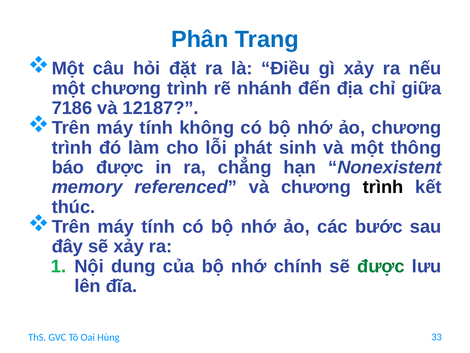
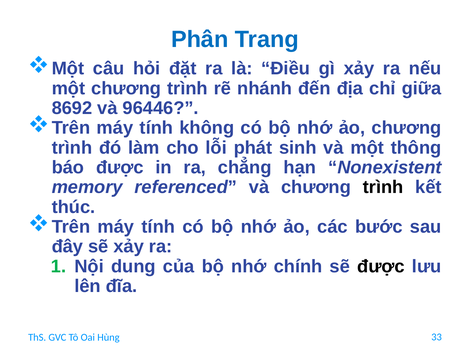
7186: 7186 -> 8692
12187: 12187 -> 96446
được at (381, 266) colour: green -> black
